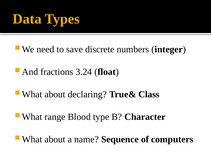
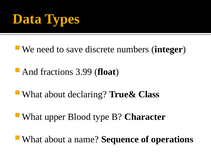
3.24: 3.24 -> 3.99
range: range -> upper
computers: computers -> operations
